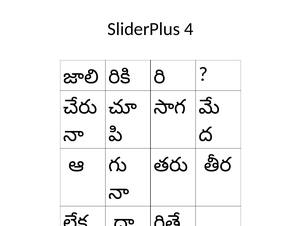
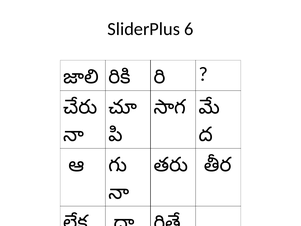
4: 4 -> 6
